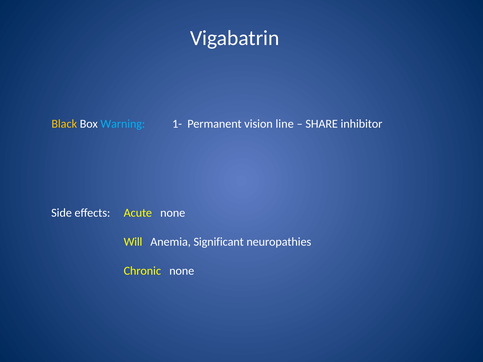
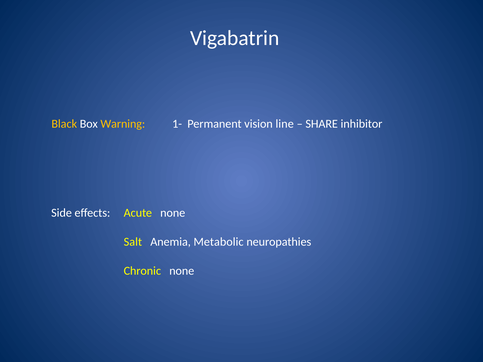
Warning colour: light blue -> yellow
Will: Will -> Salt
Significant: Significant -> Metabolic
